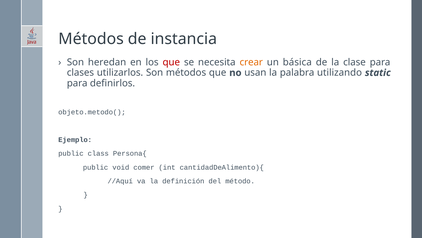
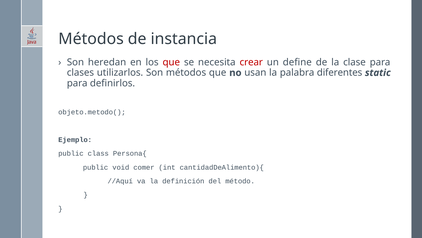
crear colour: orange -> red
básica: básica -> define
utilizando: utilizando -> diferentes
